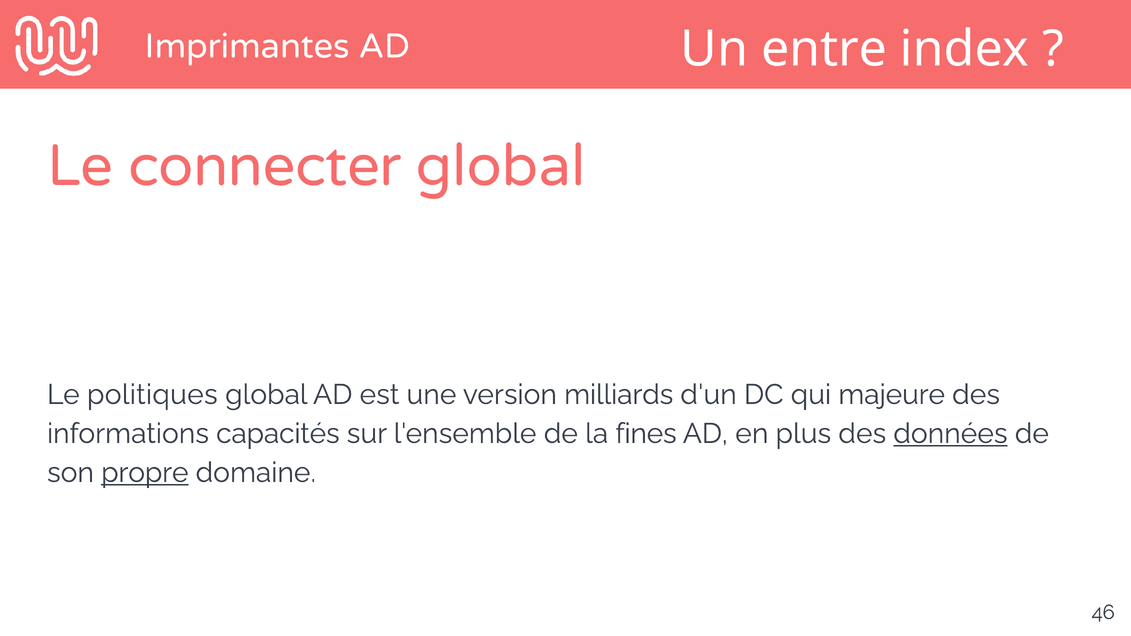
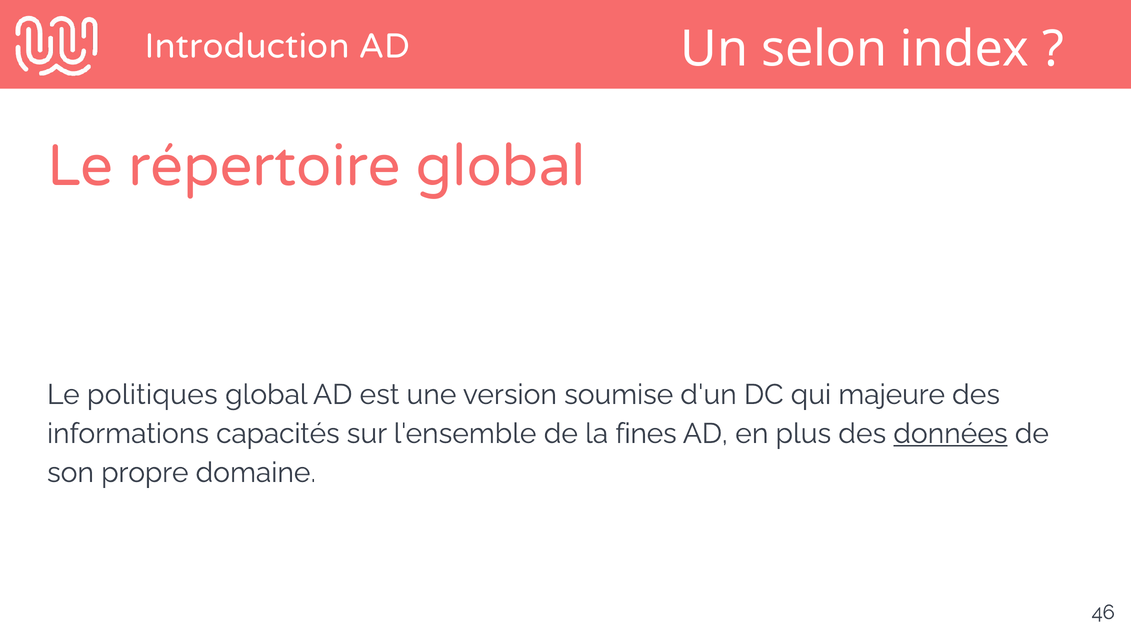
Imprimantes: Imprimantes -> Introduction
entre: entre -> selon
connecter: connecter -> répertoire
milliards: milliards -> soumise
propre underline: present -> none
